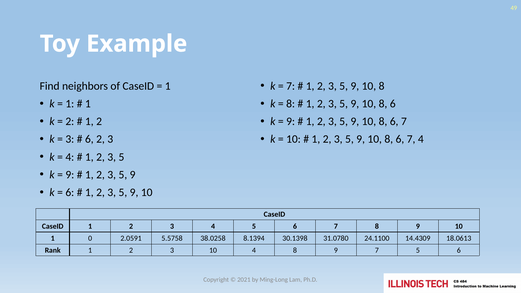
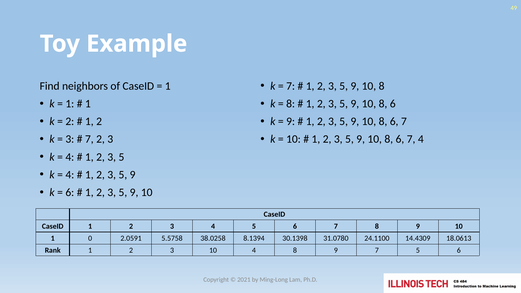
6 at (89, 139): 6 -> 7
9 at (70, 175): 9 -> 4
